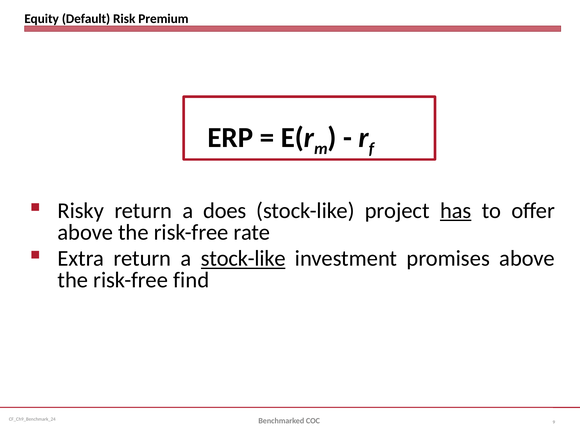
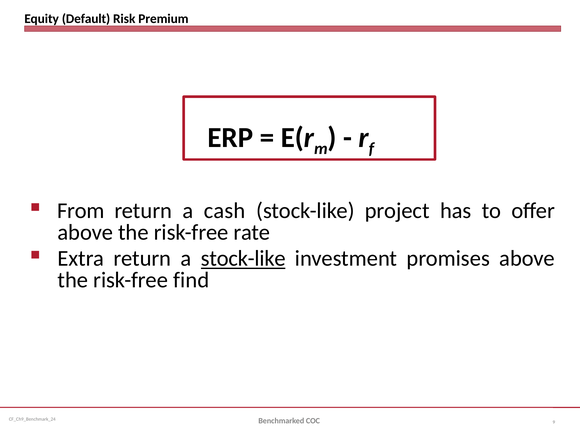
Risky: Risky -> From
does: does -> cash
has underline: present -> none
